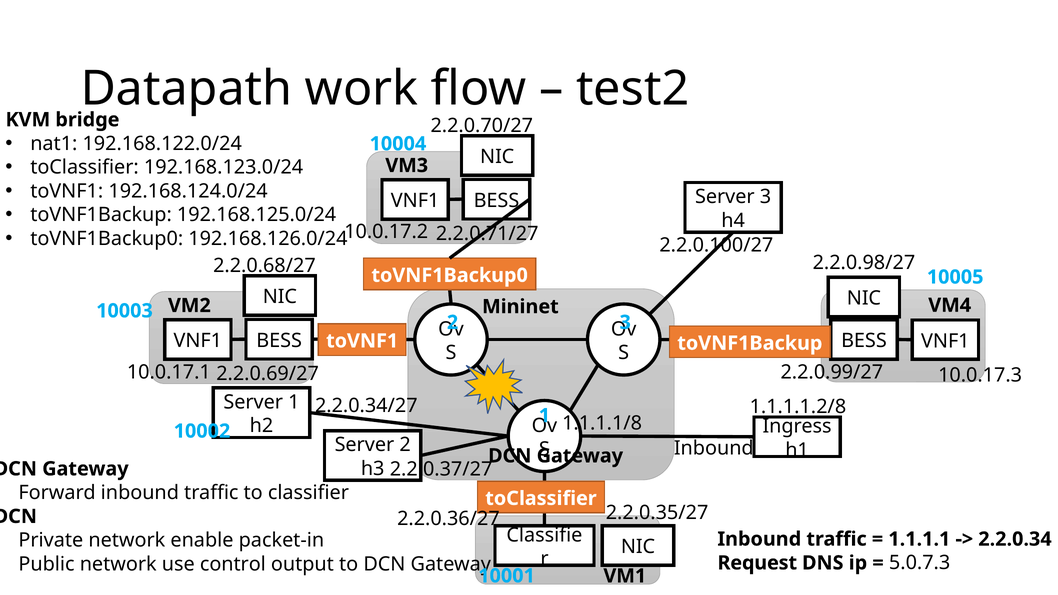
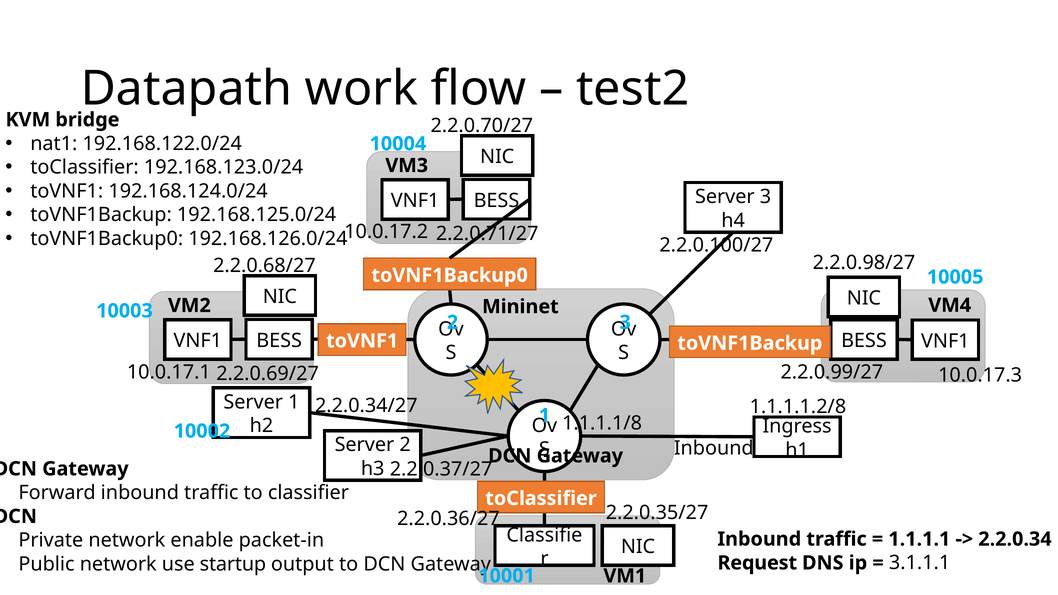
control: control -> startup
5.0.7.3: 5.0.7.3 -> 3.1.1.1
